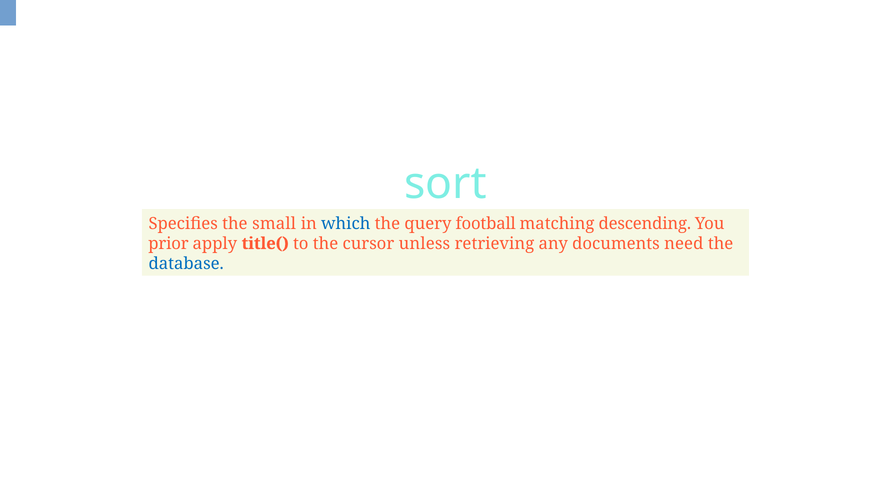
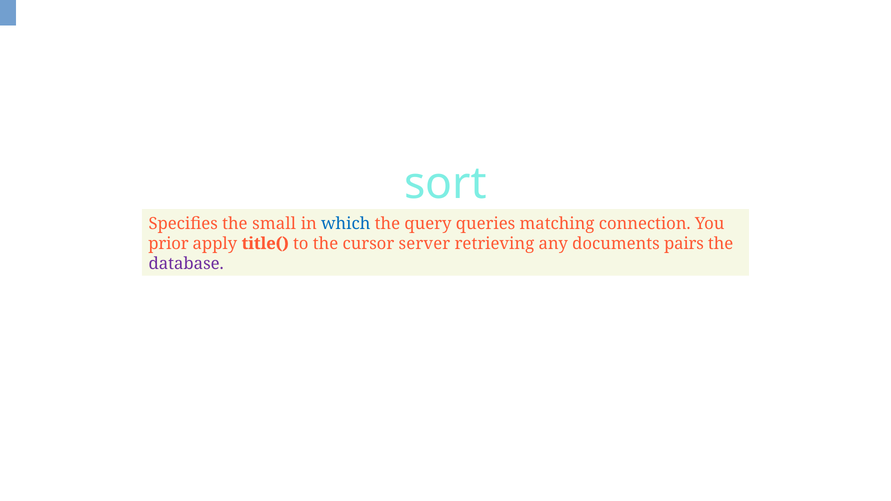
football: football -> queries
descending: descending -> connection
unless: unless -> server
need: need -> pairs
database colour: blue -> purple
